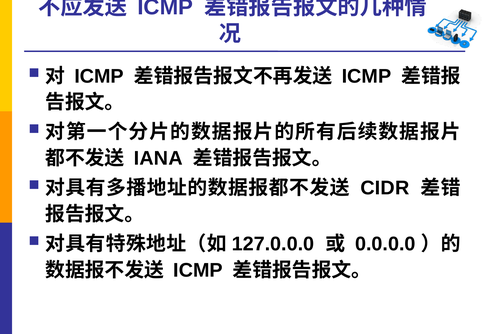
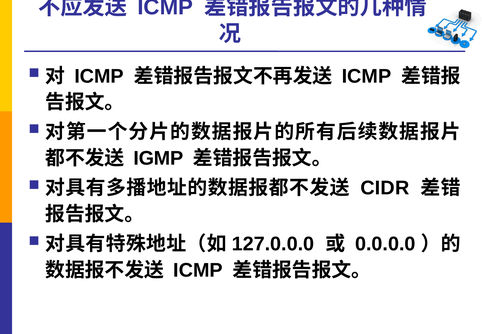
IANA: IANA -> IGMP
